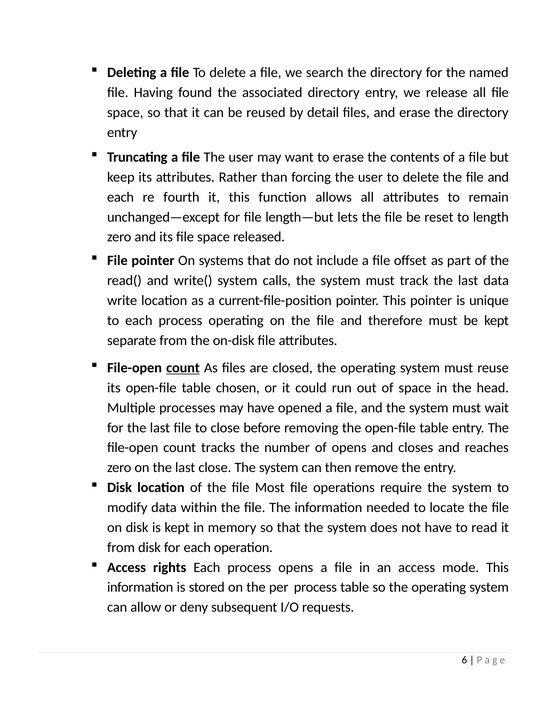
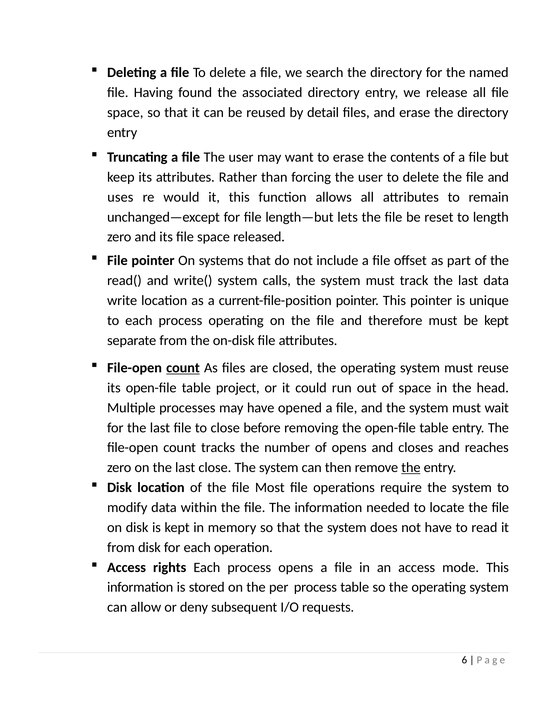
each at (120, 197): each -> uses
fourth: fourth -> would
chosen: chosen -> project
the at (411, 468) underline: none -> present
